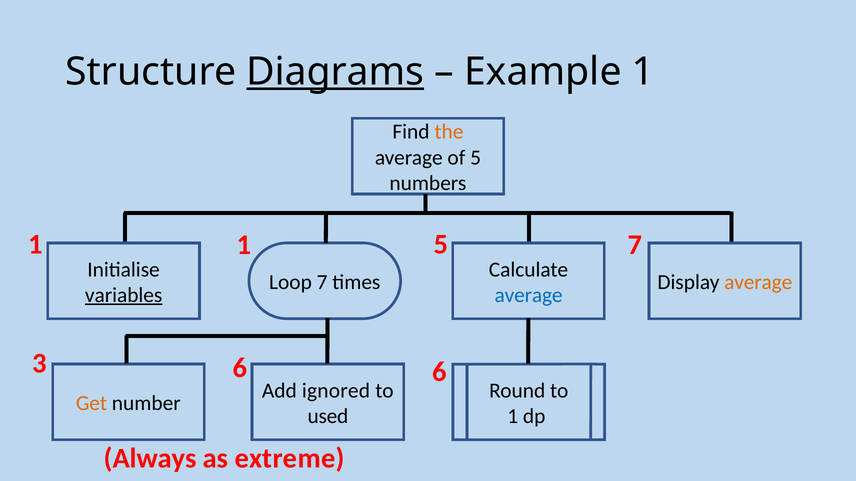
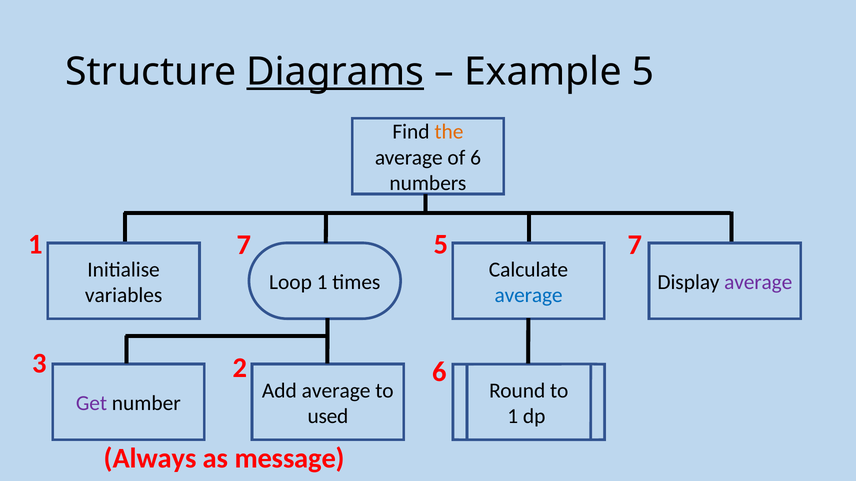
Example 1: 1 -> 5
of 5: 5 -> 6
1 1: 1 -> 7
Loop 7: 7 -> 1
average at (758, 283) colour: orange -> purple
variables underline: present -> none
3 6: 6 -> 2
Add ignored: ignored -> average
Get colour: orange -> purple
extreme: extreme -> message
